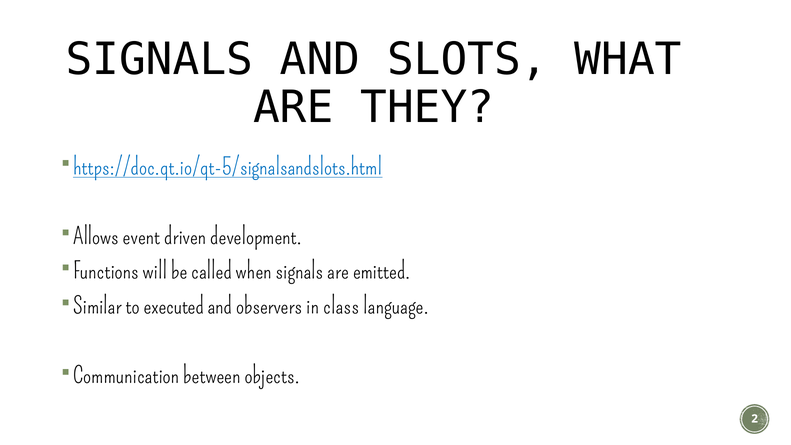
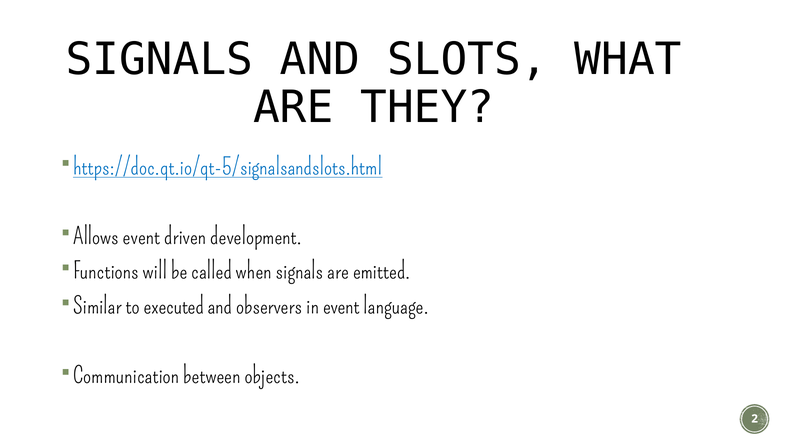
in class: class -> event
